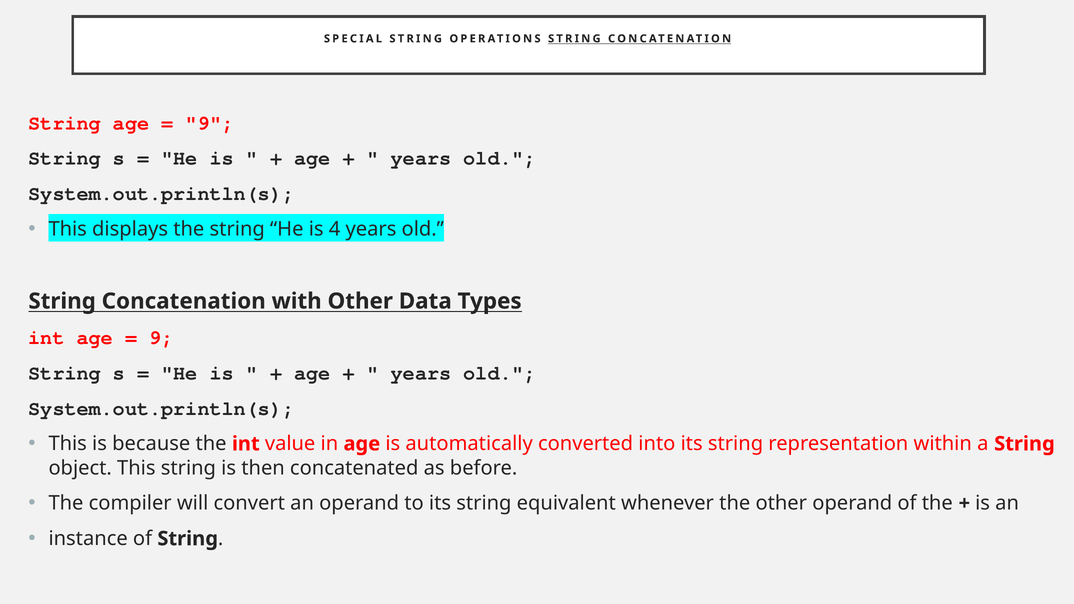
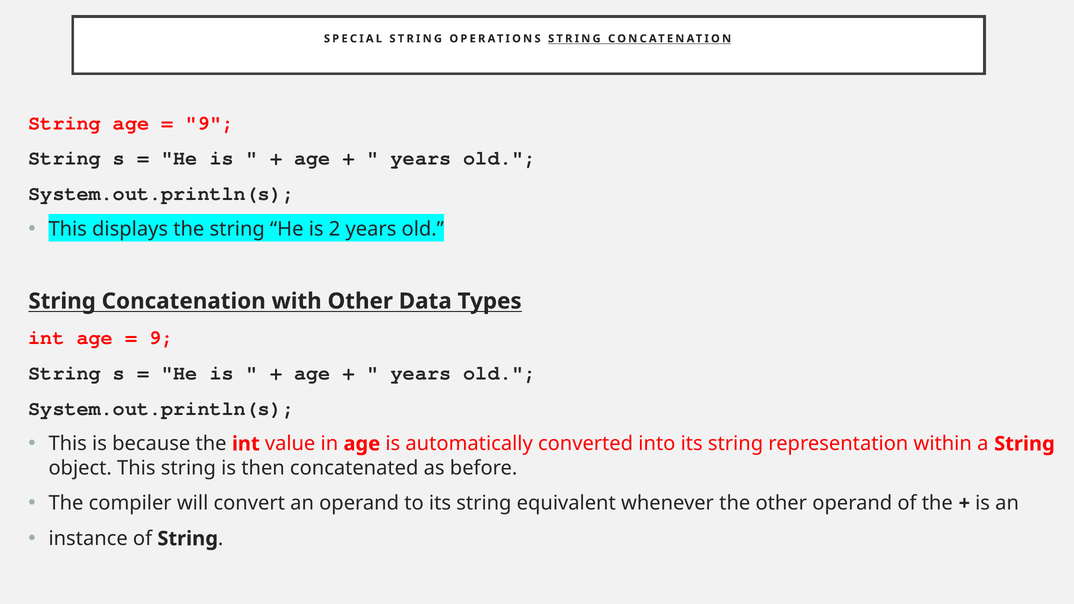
4: 4 -> 2
